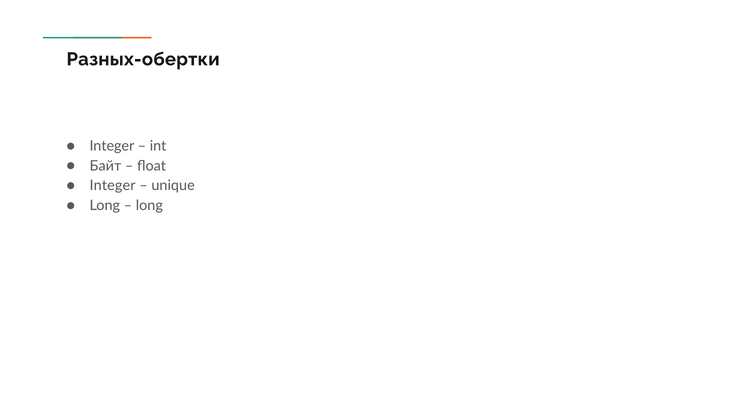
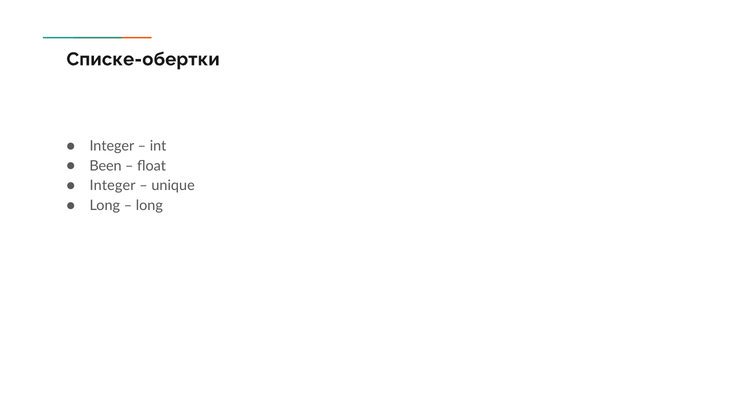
Разных-обертки: Разных-обертки -> Списке-обертки
Байт: Байт -> Been
